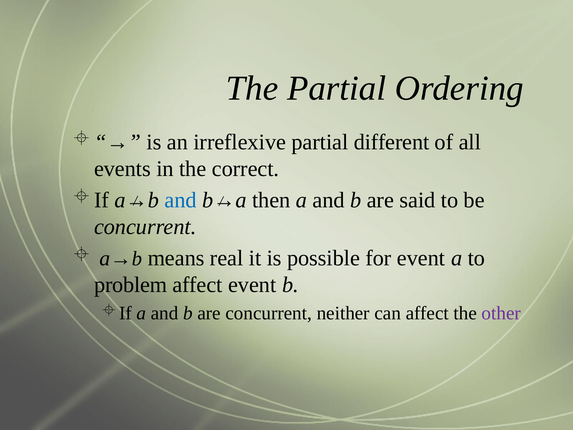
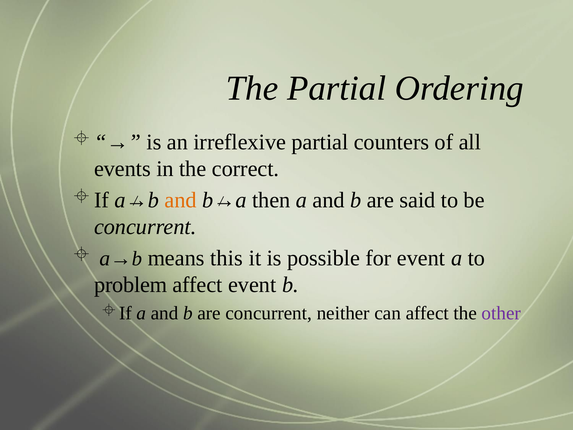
different: different -> counters
and at (181, 200) colour: blue -> orange
real: real -> this
